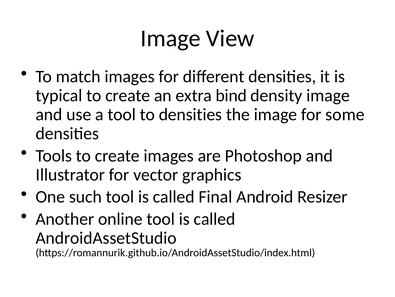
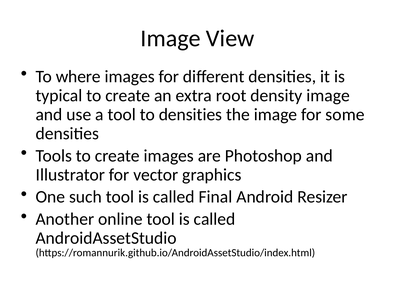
match: match -> where
bind: bind -> root
